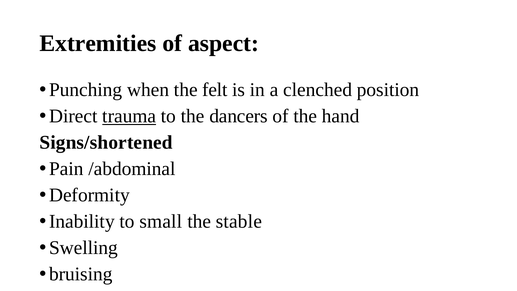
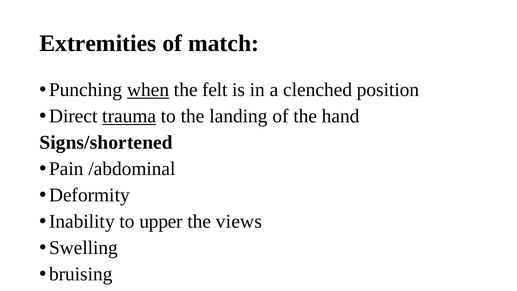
aspect: aspect -> match
when underline: none -> present
dancers: dancers -> landing
small: small -> upper
stable: stable -> views
